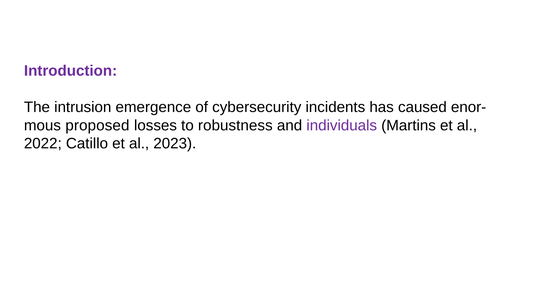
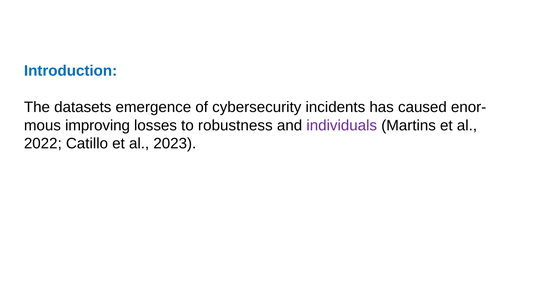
Introduction colour: purple -> blue
intrusion: intrusion -> datasets
proposed: proposed -> improving
